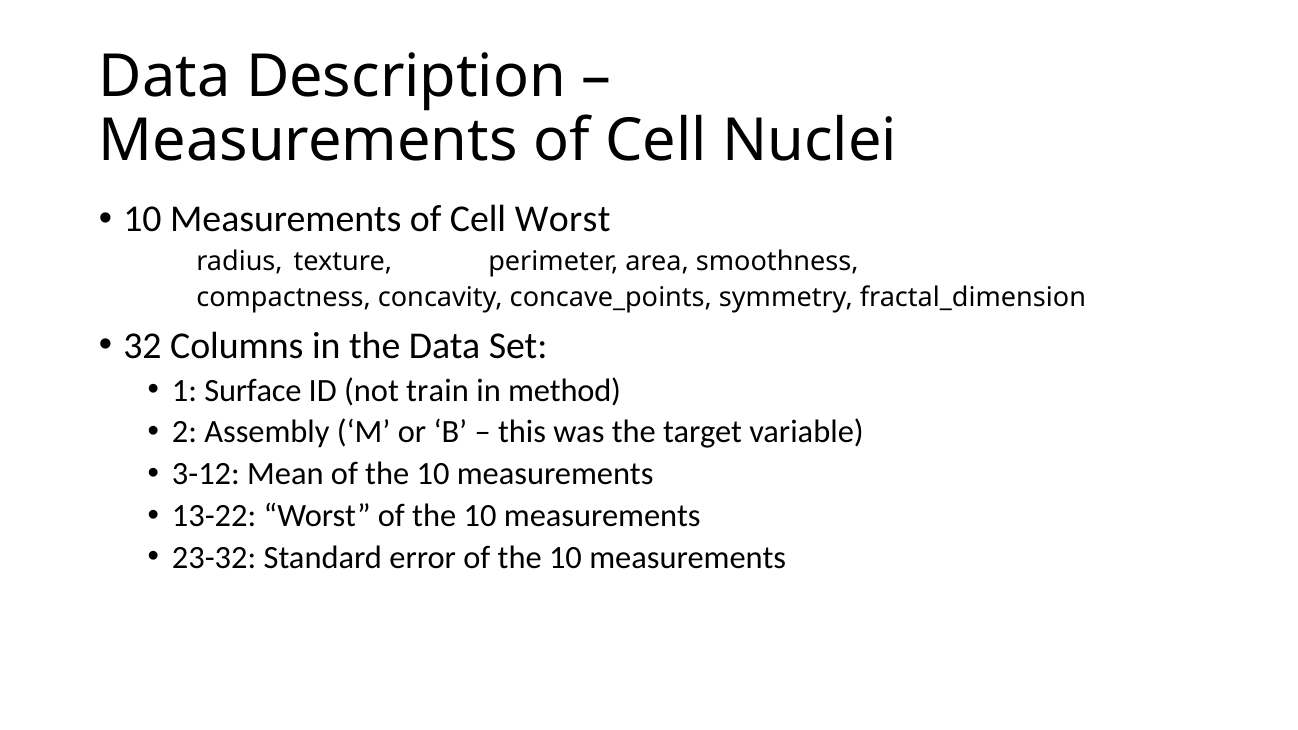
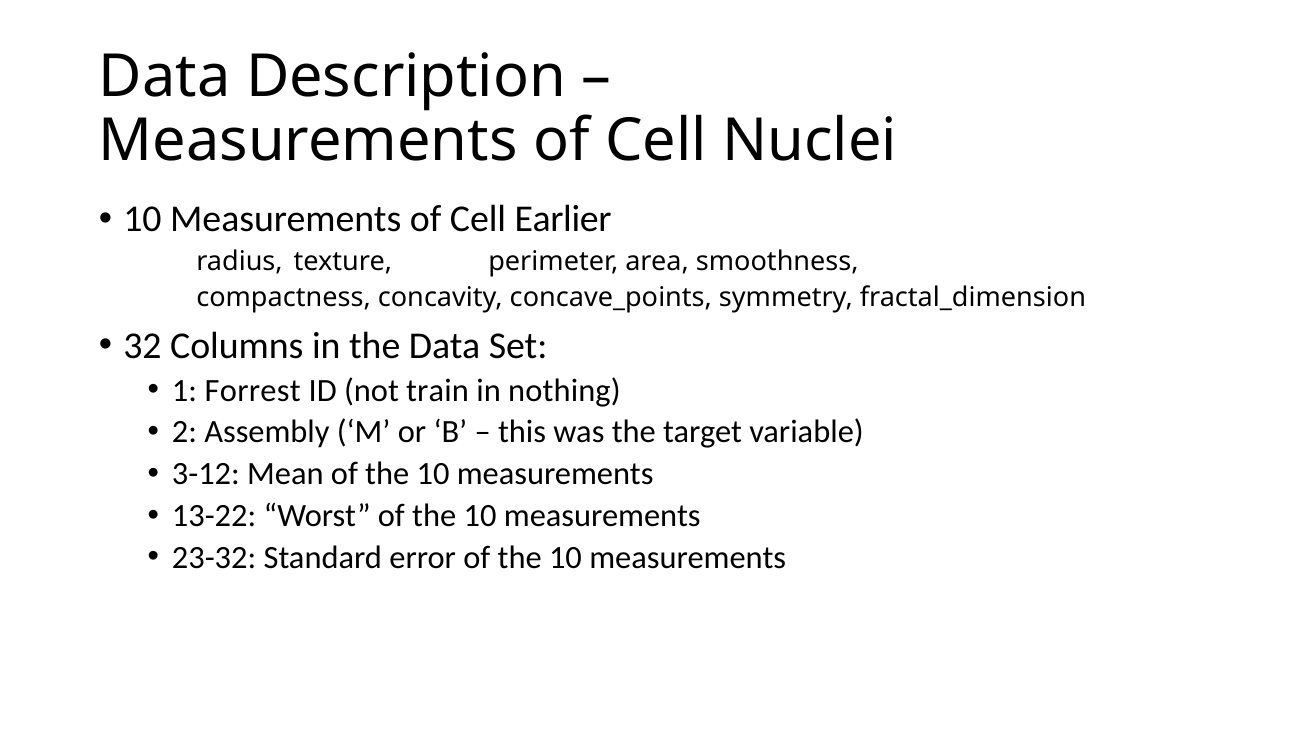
Cell Worst: Worst -> Earlier
Surface: Surface -> Forrest
method: method -> nothing
